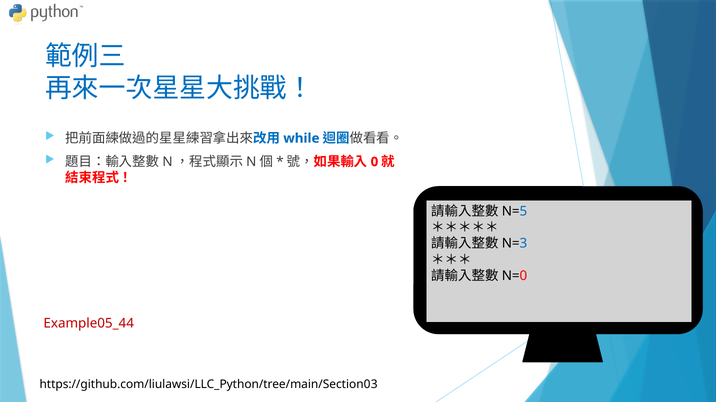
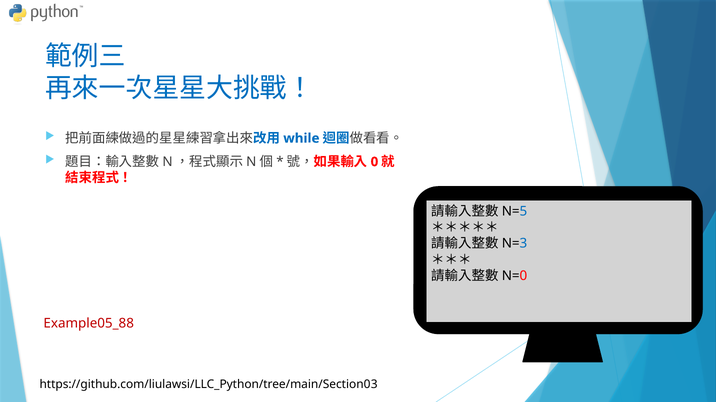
Example05_44: Example05_44 -> Example05_88
